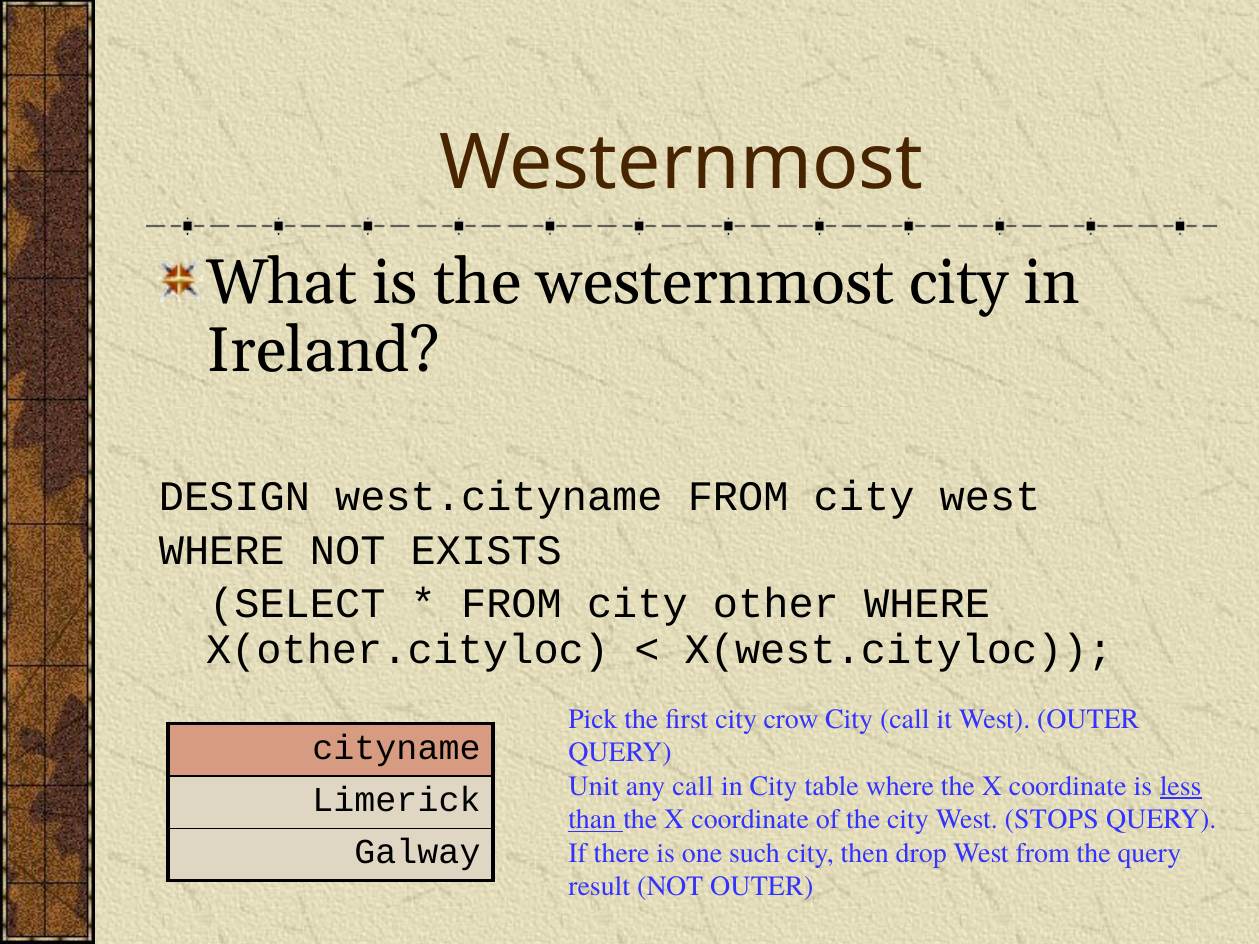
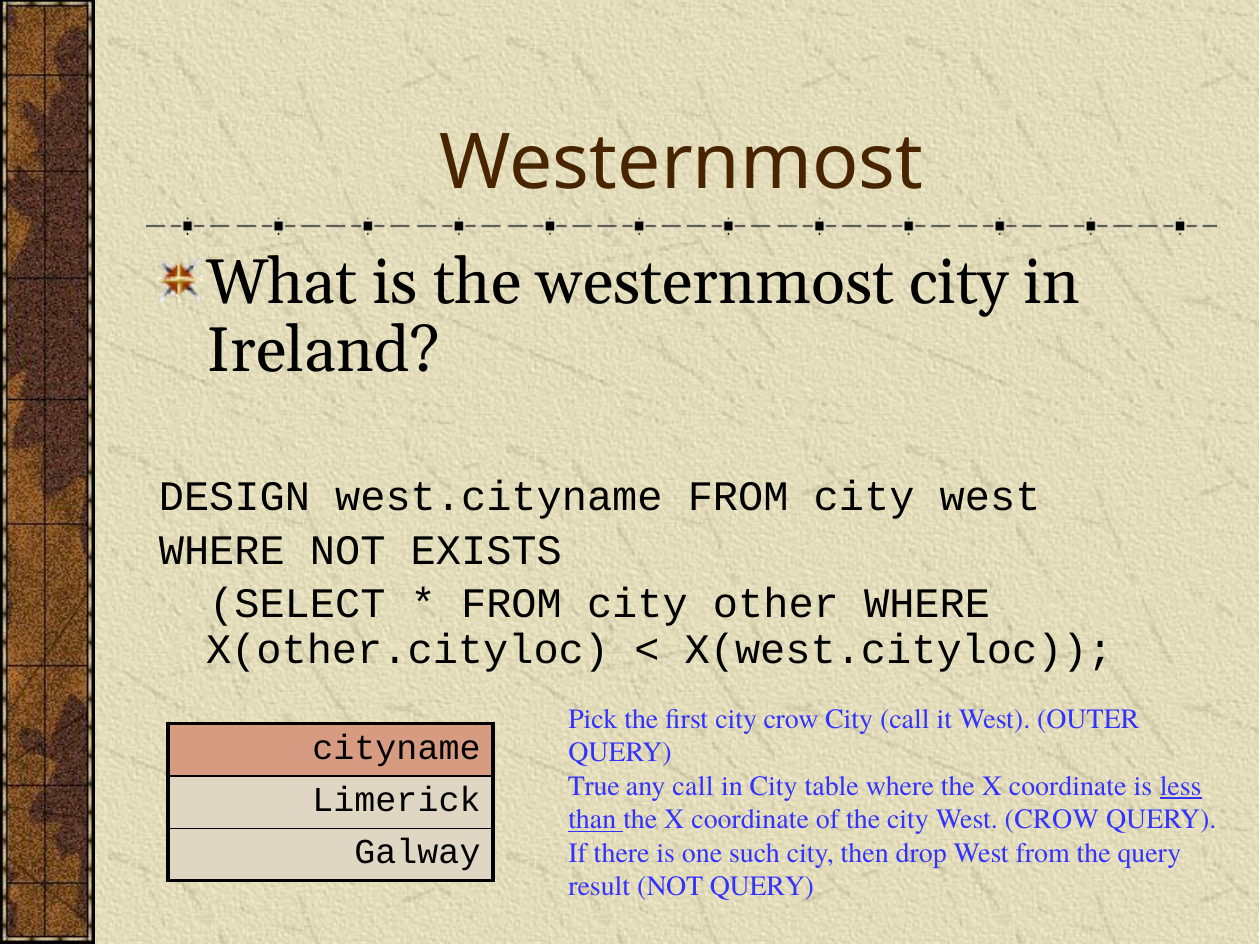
Unit: Unit -> True
West STOPS: STOPS -> CROW
NOT OUTER: OUTER -> QUERY
